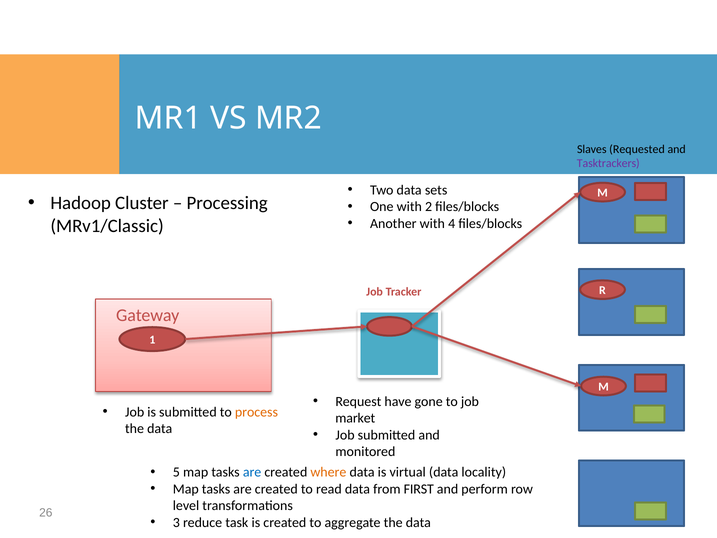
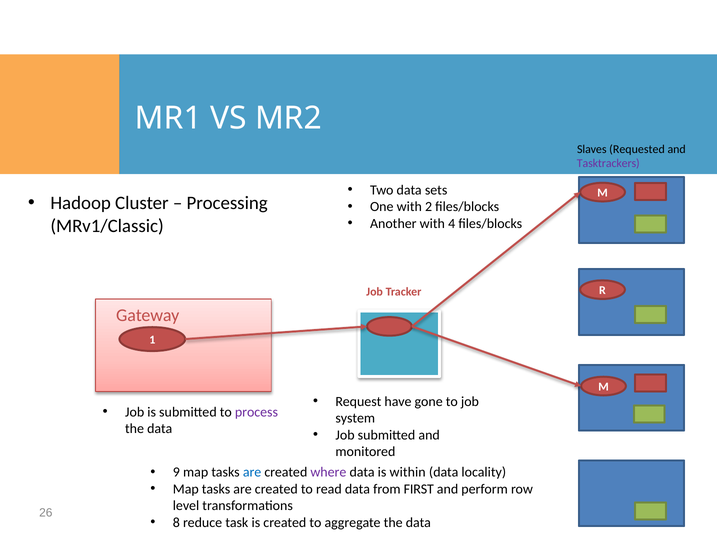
process colour: orange -> purple
market: market -> system
5: 5 -> 9
where colour: orange -> purple
virtual: virtual -> within
3: 3 -> 8
